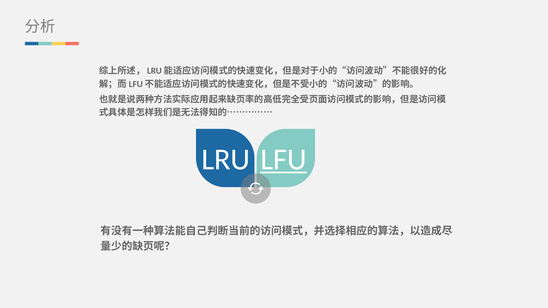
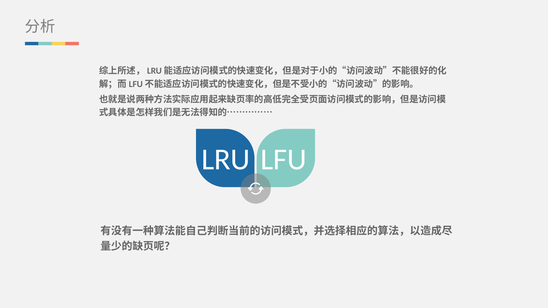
LFU underline: present -> none
